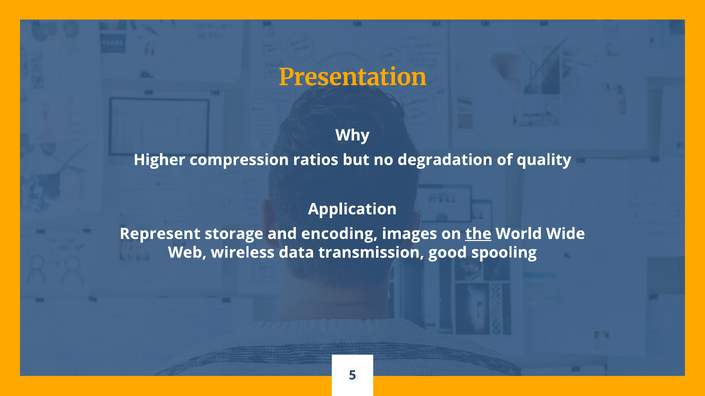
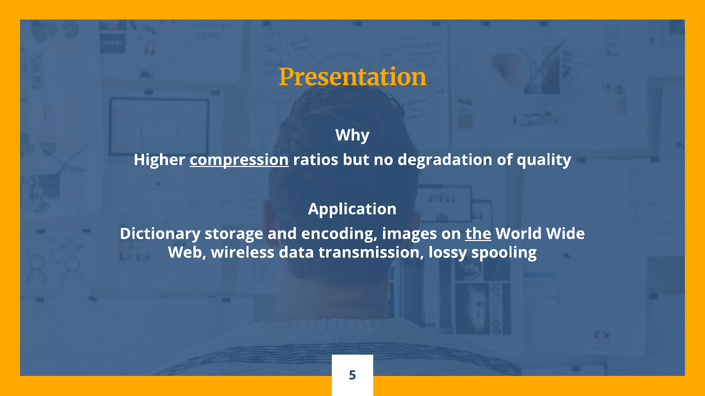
compression underline: none -> present
Represent: Represent -> Dictionary
good: good -> lossy
